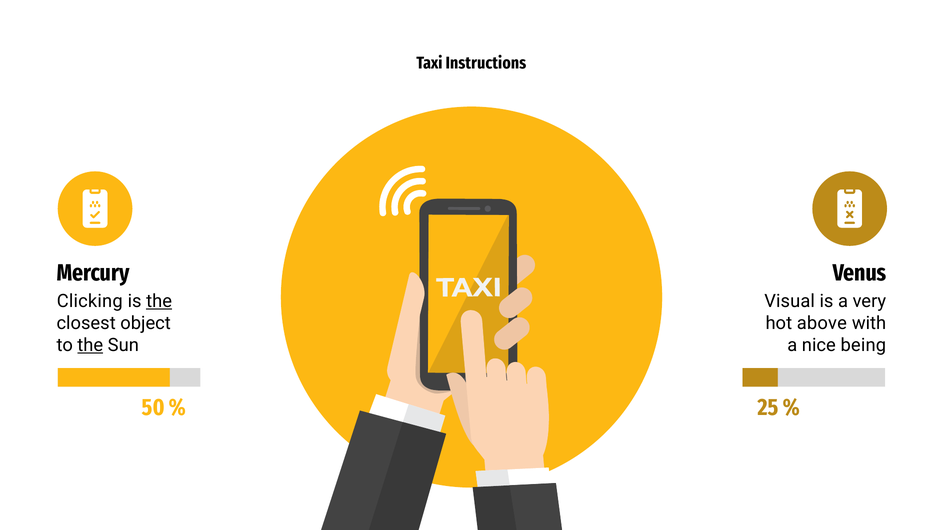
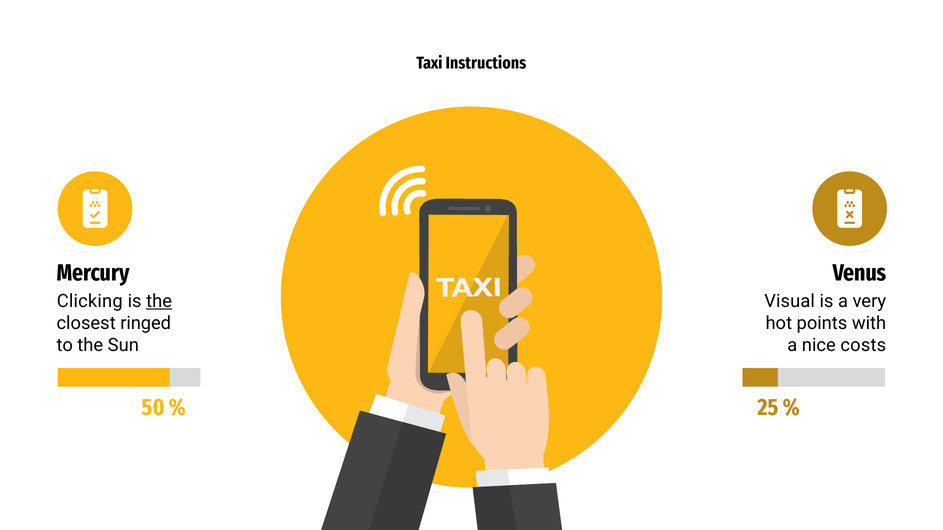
object: object -> ringed
above: above -> points
the at (90, 345) underline: present -> none
being: being -> costs
